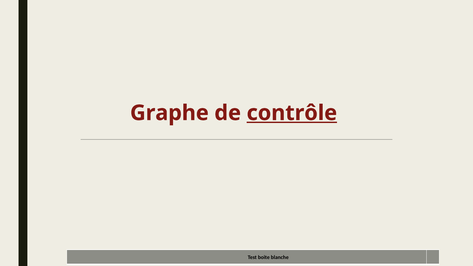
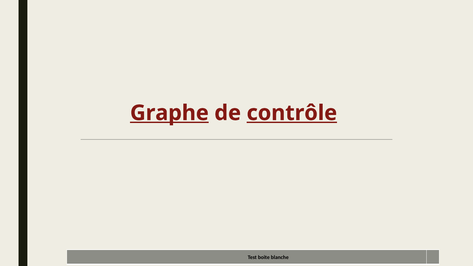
Graphe underline: none -> present
